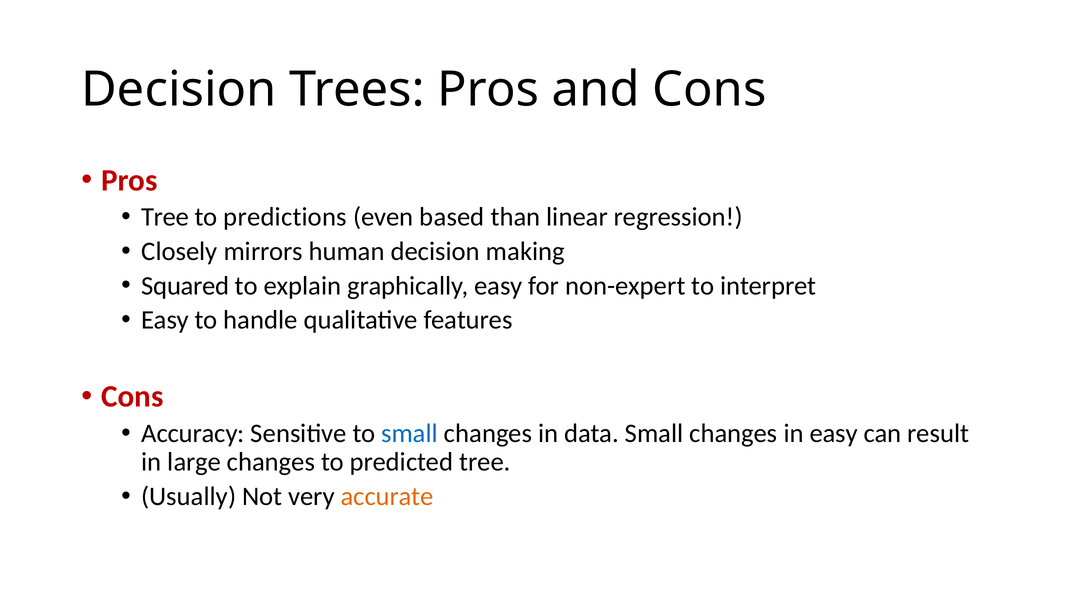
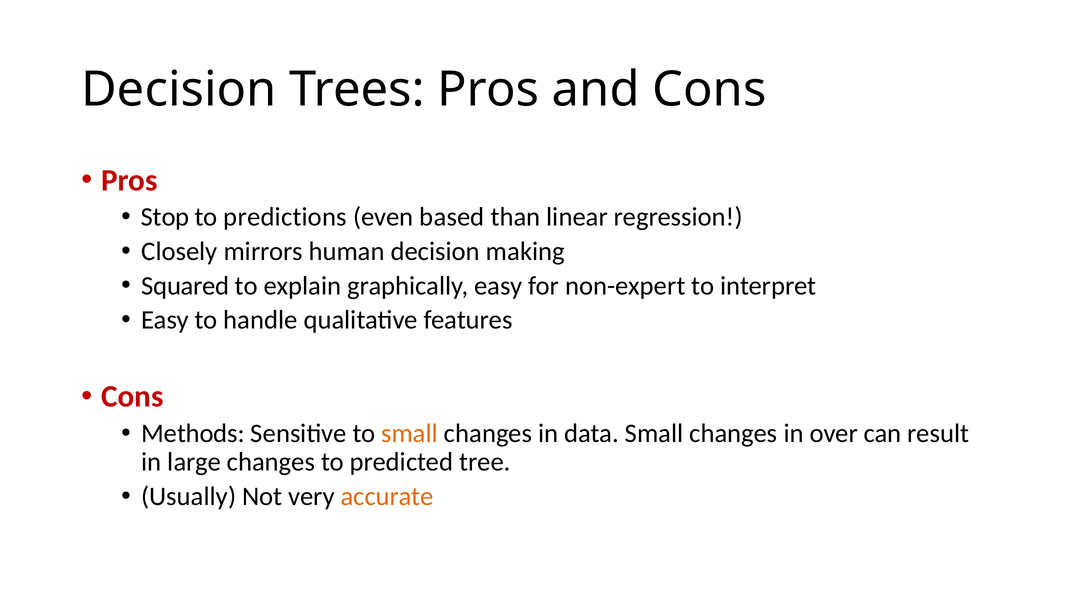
Tree at (165, 217): Tree -> Stop
Accuracy: Accuracy -> Methods
small at (410, 434) colour: blue -> orange
in easy: easy -> over
